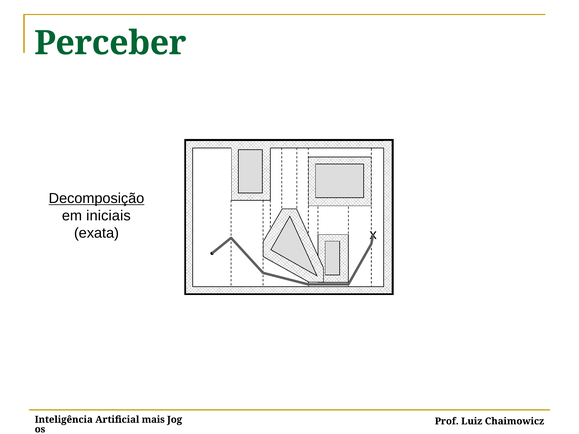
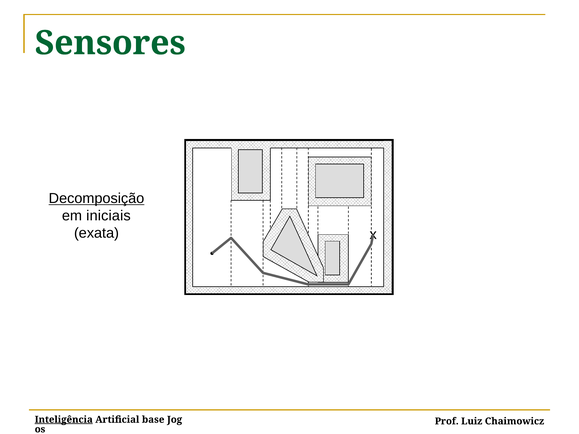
Perceber: Perceber -> Sensores
Inteligência underline: none -> present
mais: mais -> base
